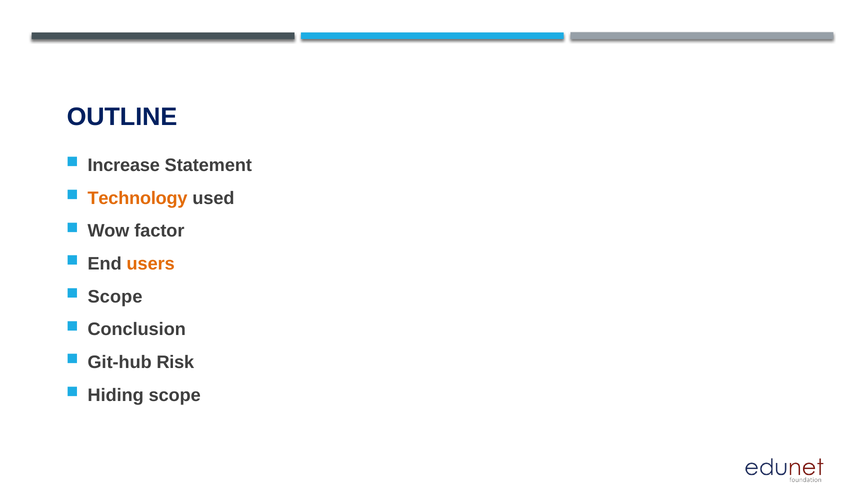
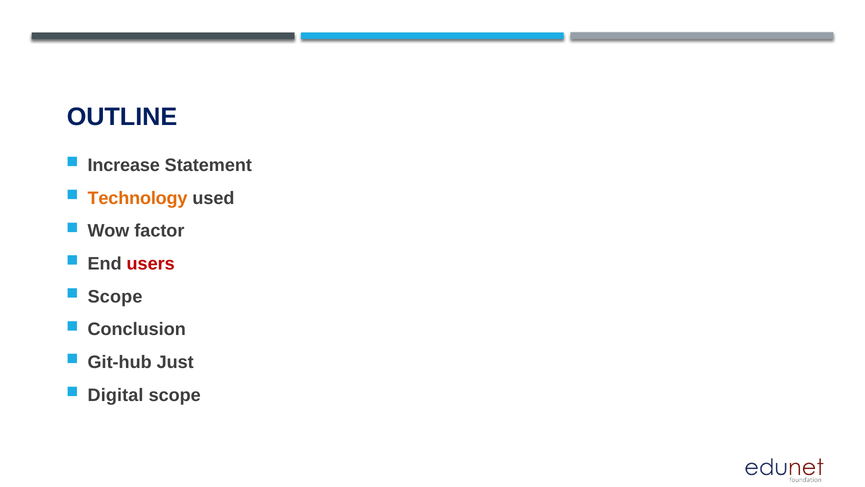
users colour: orange -> red
Risk: Risk -> Just
Hiding: Hiding -> Digital
